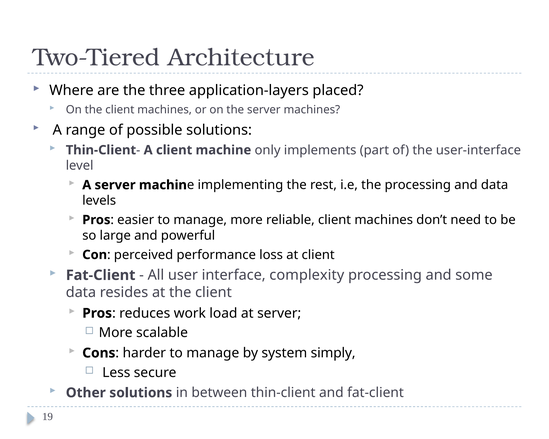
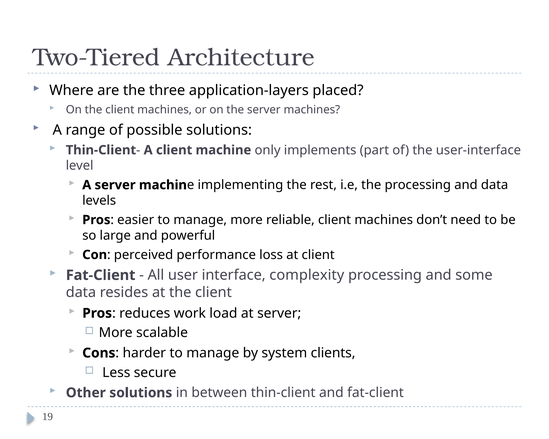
simply: simply -> clients
